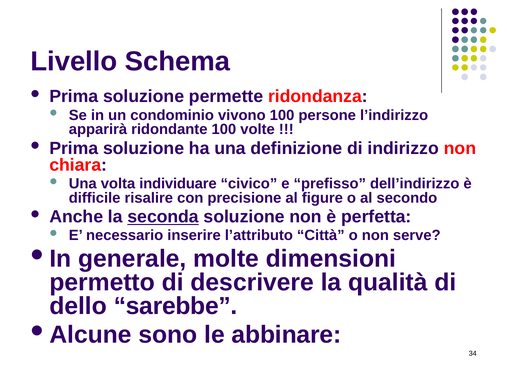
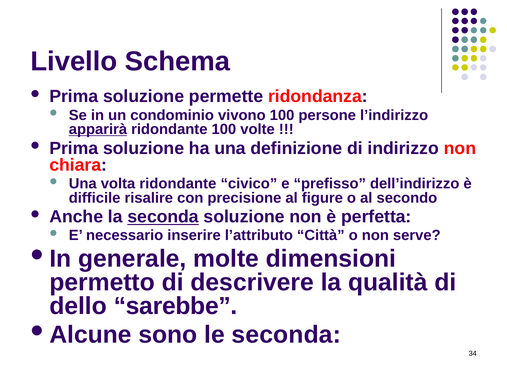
apparirà underline: none -> present
volta individuare: individuare -> ridondante
le abbinare: abbinare -> seconda
